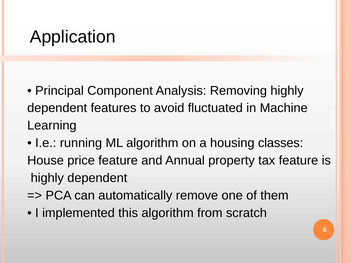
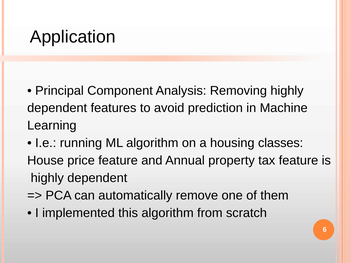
fluctuated: fluctuated -> prediction
